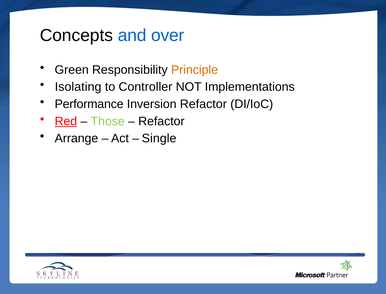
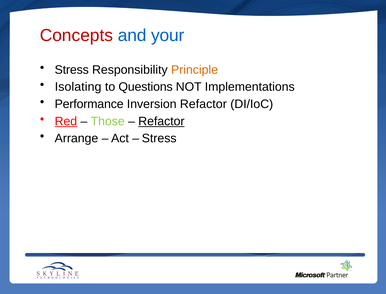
Concepts colour: black -> red
over: over -> your
Green at (72, 70): Green -> Stress
Controller: Controller -> Questions
Refactor at (161, 121) underline: none -> present
Single at (159, 138): Single -> Stress
